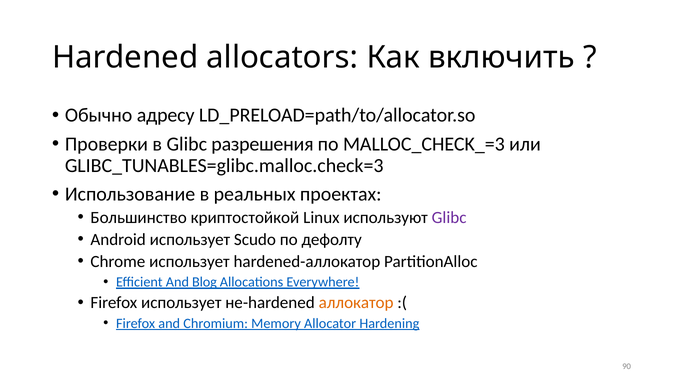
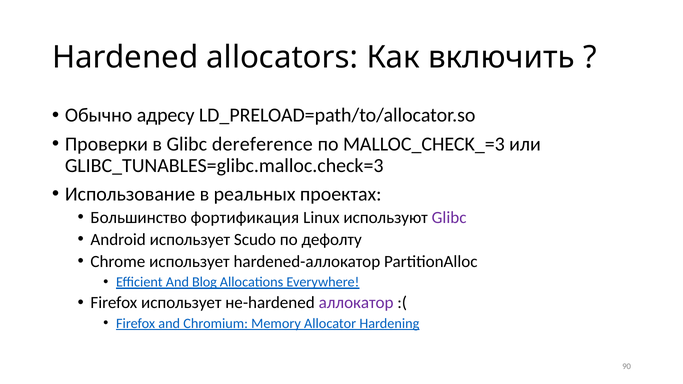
разрешения: разрешения -> dereference
криптостойкой: криптостойкой -> фортификация
аллокатор colour: orange -> purple
